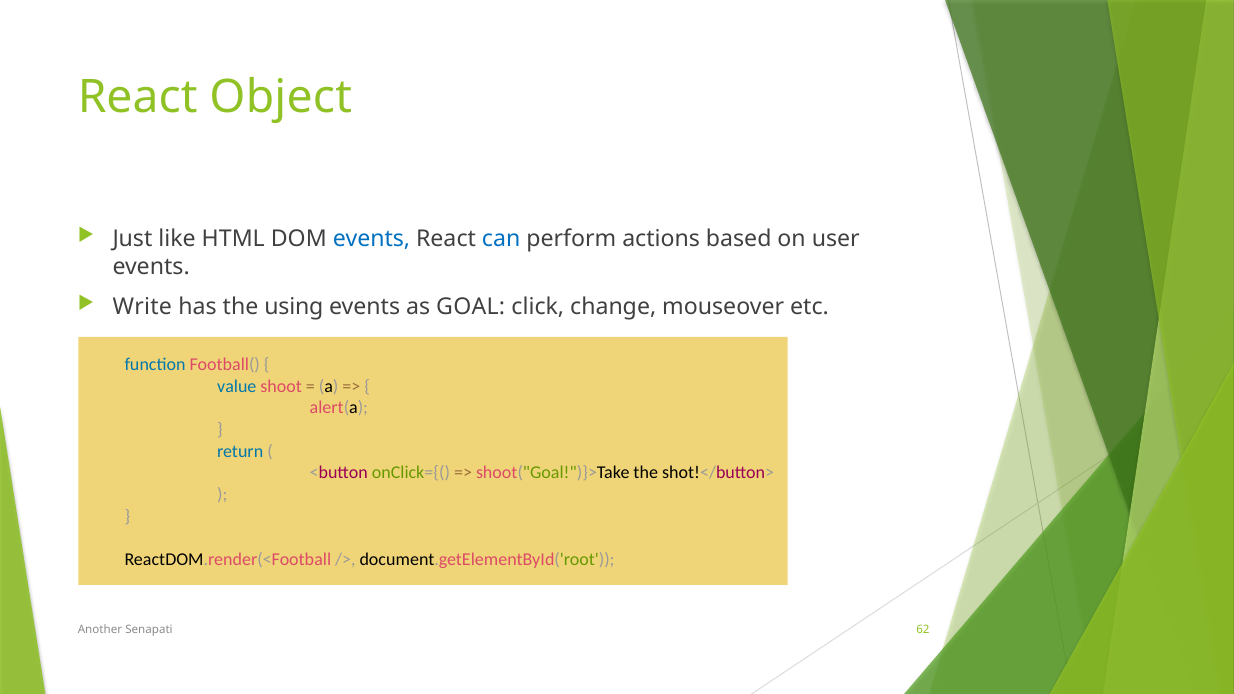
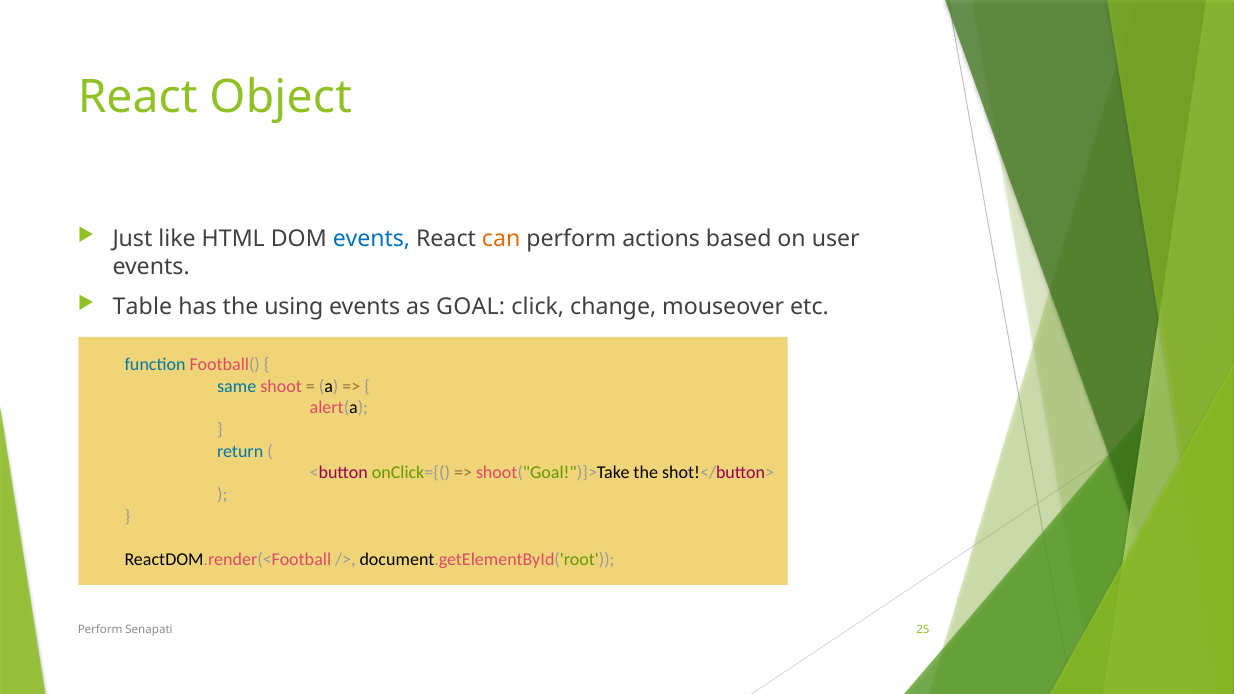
can colour: blue -> orange
Write: Write -> Table
value: value -> same
Another at (100, 630): Another -> Perform
62: 62 -> 25
